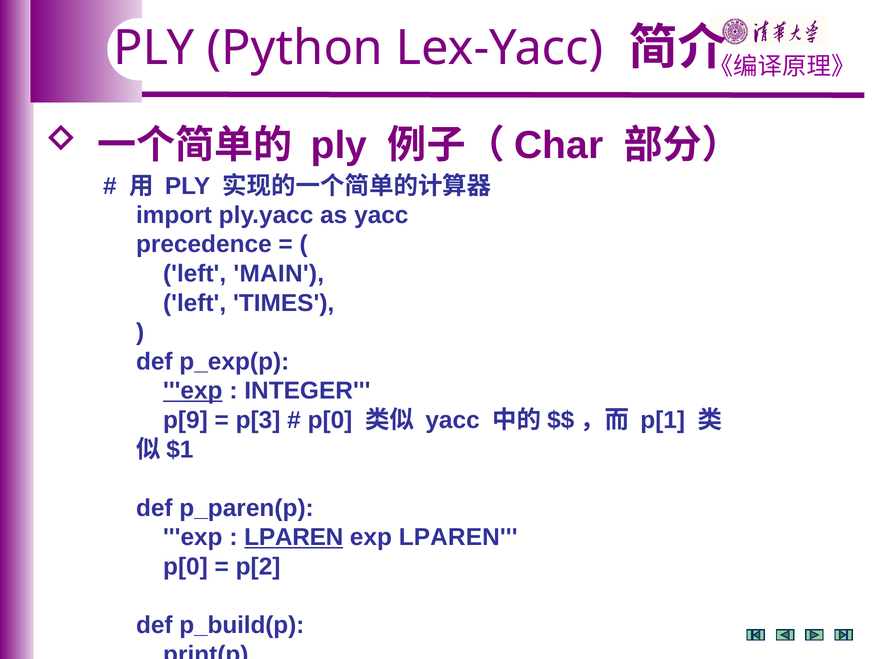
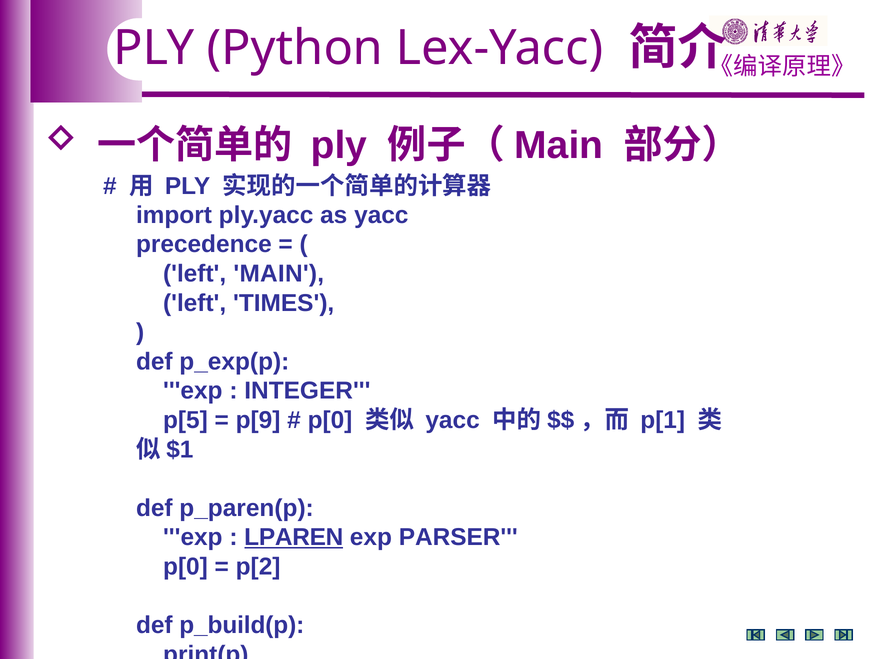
Char at (559, 145): Char -> Main
exp at (193, 391) underline: present -> none
p[9: p[9 -> p[5
p[3: p[3 -> p[9
exp LPAREN: LPAREN -> PARSER
